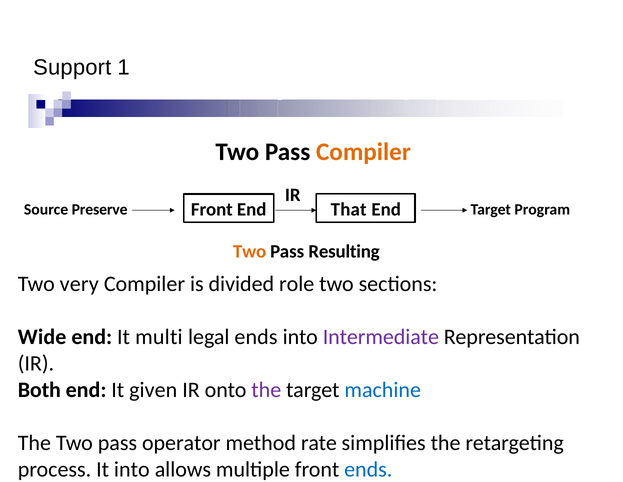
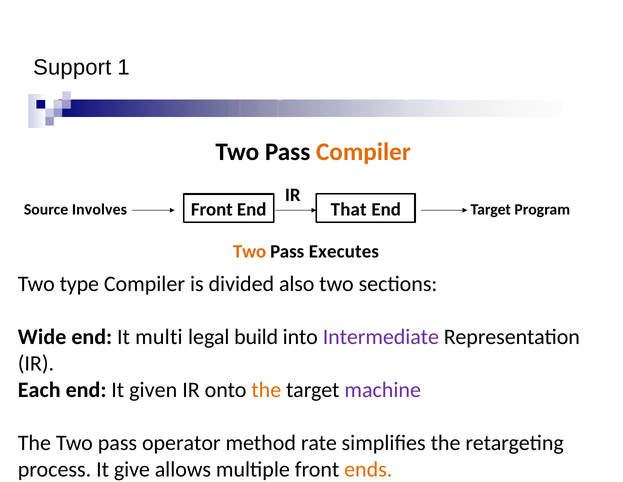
Preserve: Preserve -> Involves
Resulting: Resulting -> Executes
very: very -> type
role: role -> also
legal ends: ends -> build
Both: Both -> Each
the at (266, 390) colour: purple -> orange
machine colour: blue -> purple
It into: into -> give
ends at (368, 469) colour: blue -> orange
